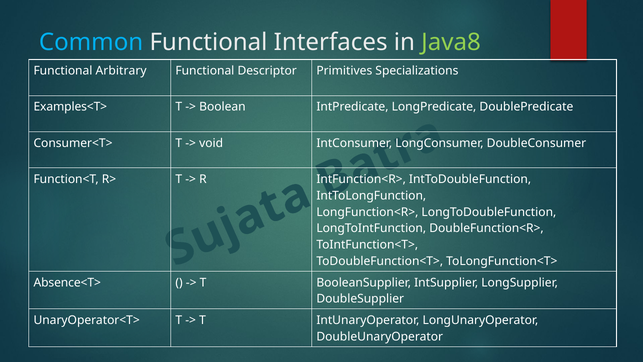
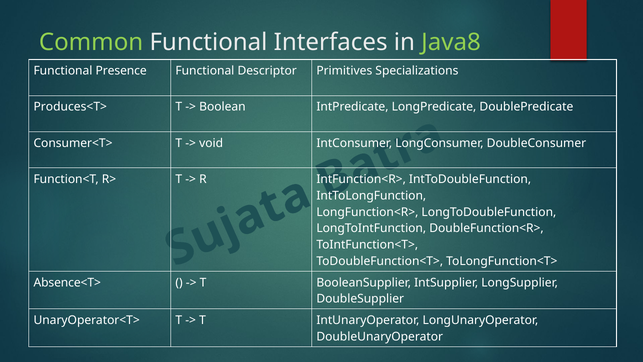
Common colour: light blue -> light green
Arbitrary: Arbitrary -> Presence
Examples<T>: Examples<T> -> Produces<T>
